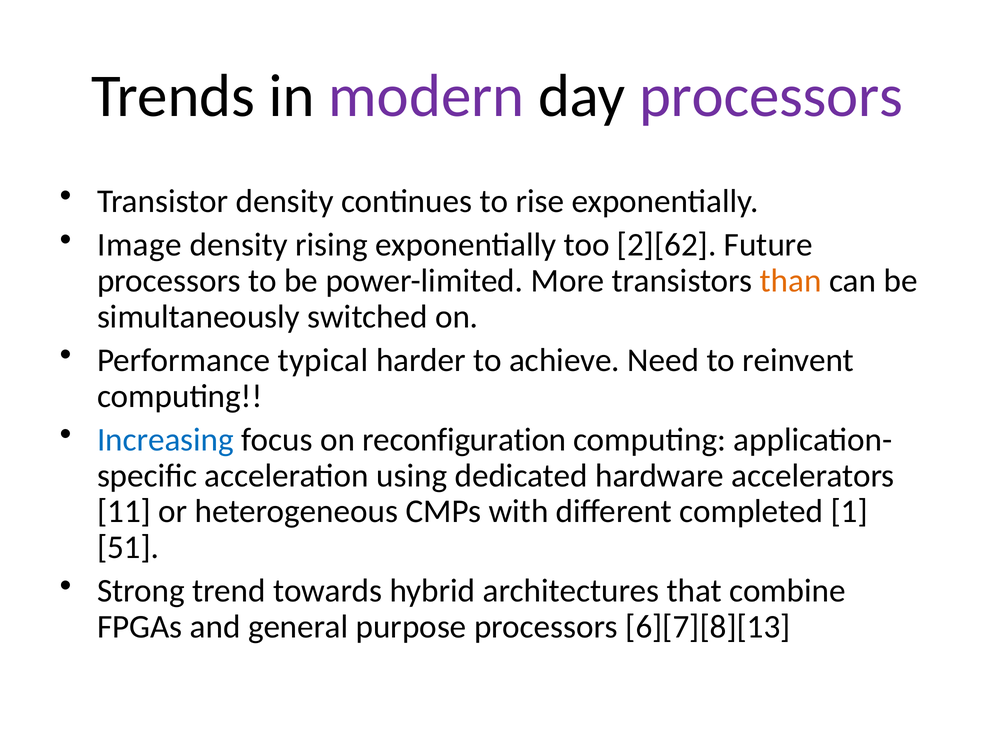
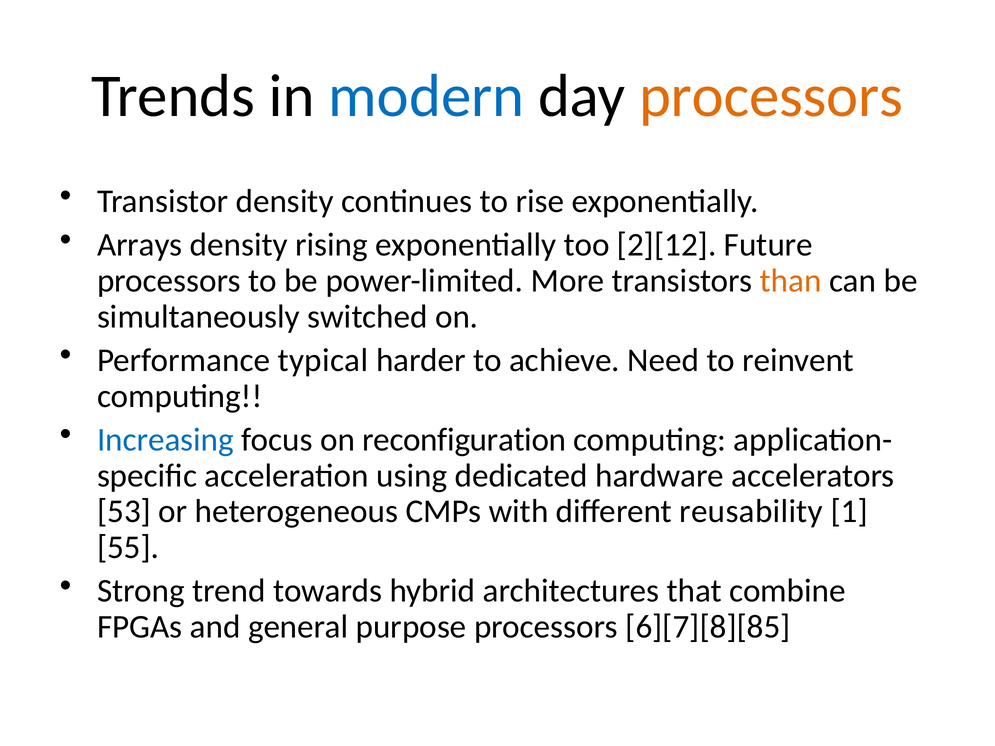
modern colour: purple -> blue
processors at (771, 96) colour: purple -> orange
Image: Image -> Arrays
2][62: 2][62 -> 2][12
11: 11 -> 53
completed: completed -> reusability
51: 51 -> 55
6][7][8][13: 6][7][8][13 -> 6][7][8][85
